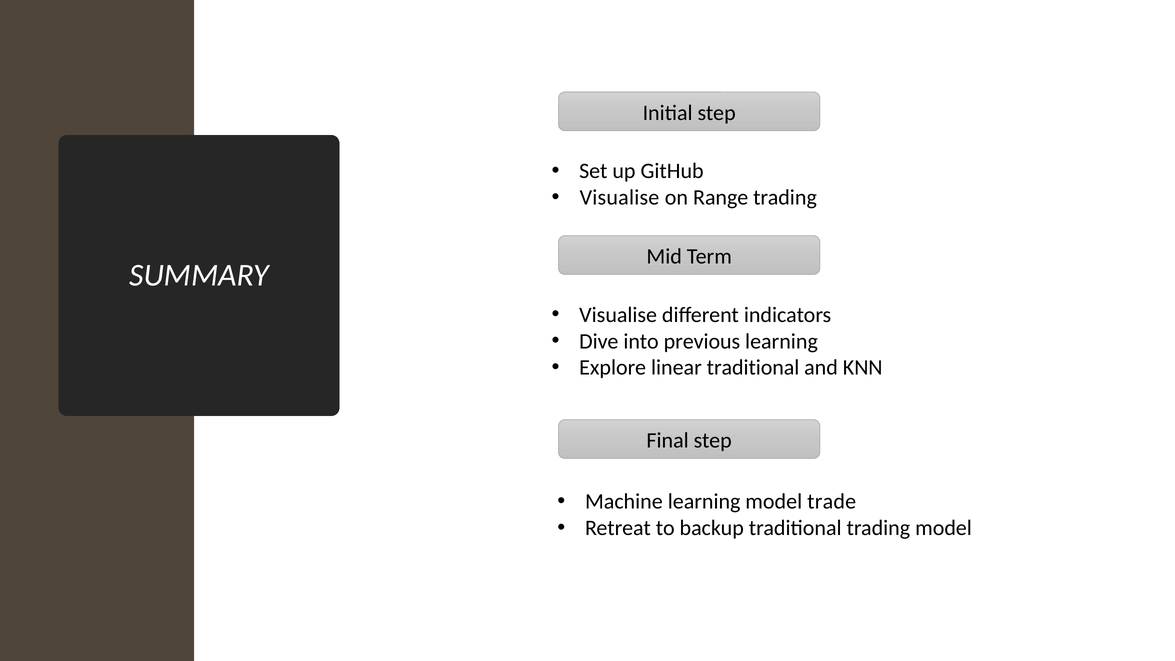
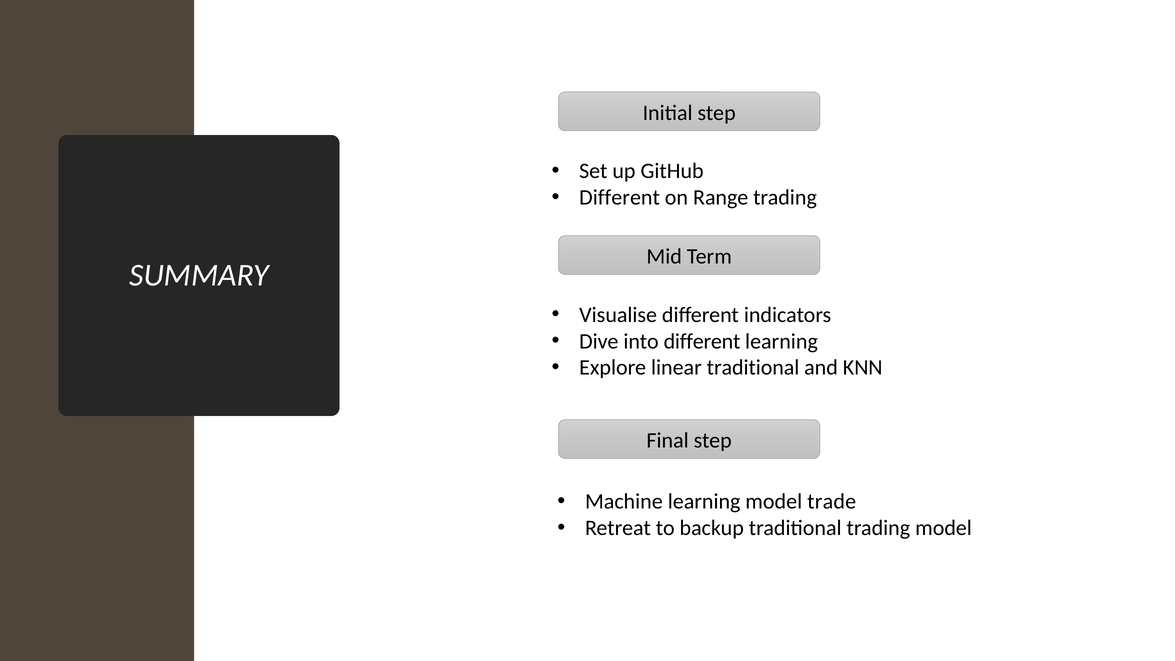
Visualise at (619, 198): Visualise -> Different
into previous: previous -> different
